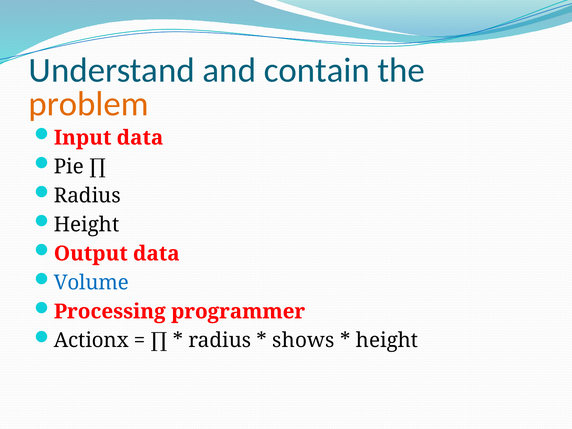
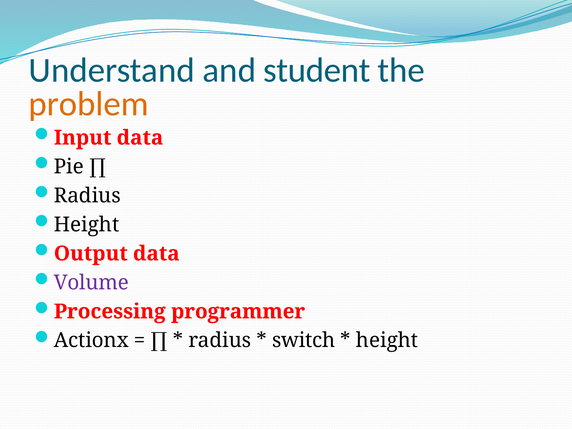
contain: contain -> student
Volume colour: blue -> purple
shows: shows -> switch
